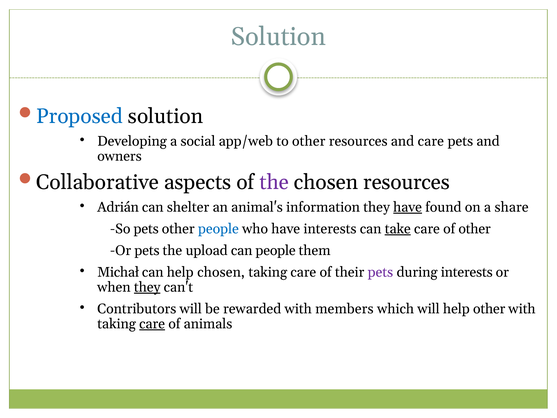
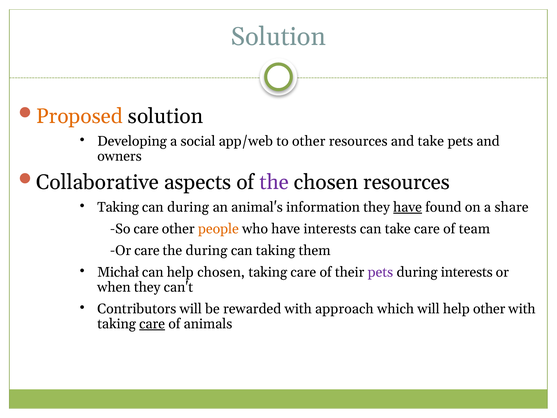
Proposed colour: blue -> orange
and care: care -> take
Adrián at (118, 207): Adrián -> Taking
can shelter: shelter -> during
So pets: pets -> care
people at (218, 229) colour: blue -> orange
take at (398, 229) underline: present -> none
of other: other -> team
Or pets: pets -> care
the upload: upload -> during
can people: people -> taking
they at (147, 287) underline: present -> none
members: members -> approach
